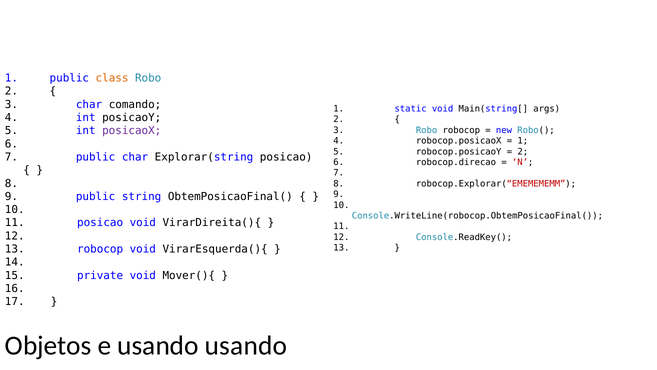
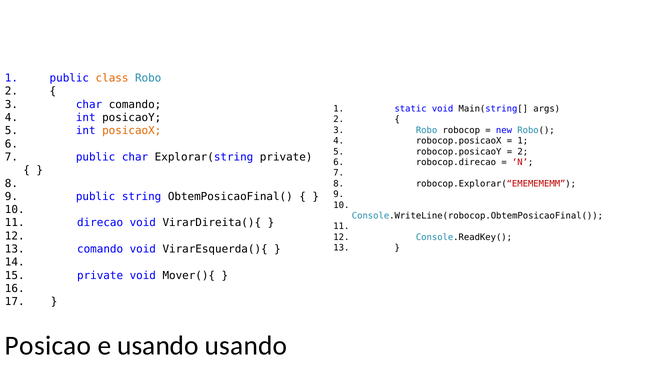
posicaoX colour: purple -> orange
Explorar(string posicao: posicao -> private
posicao at (100, 223): posicao -> direcao
robocop at (100, 249): robocop -> comando
Objetos: Objetos -> Posicao
